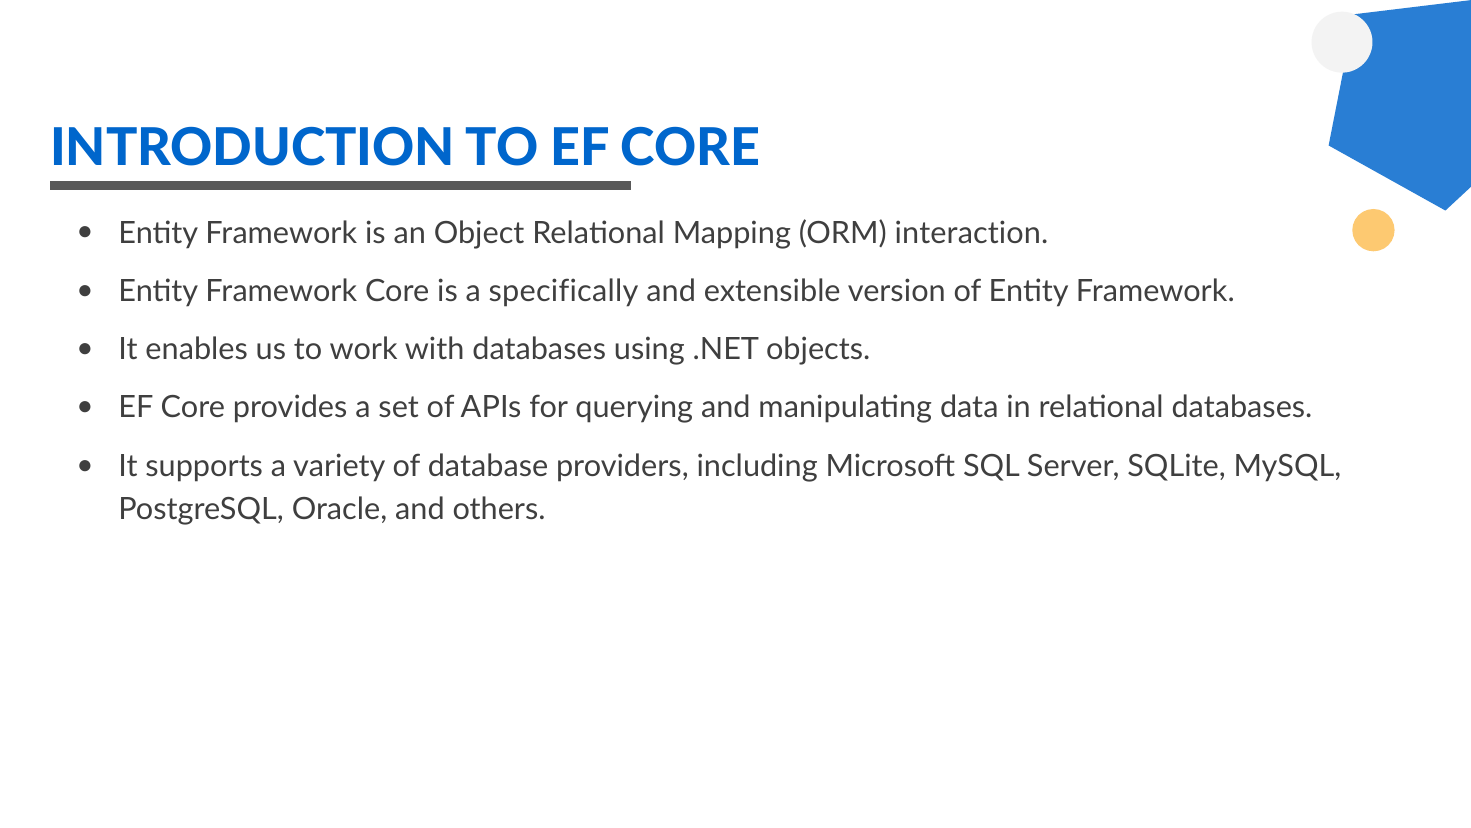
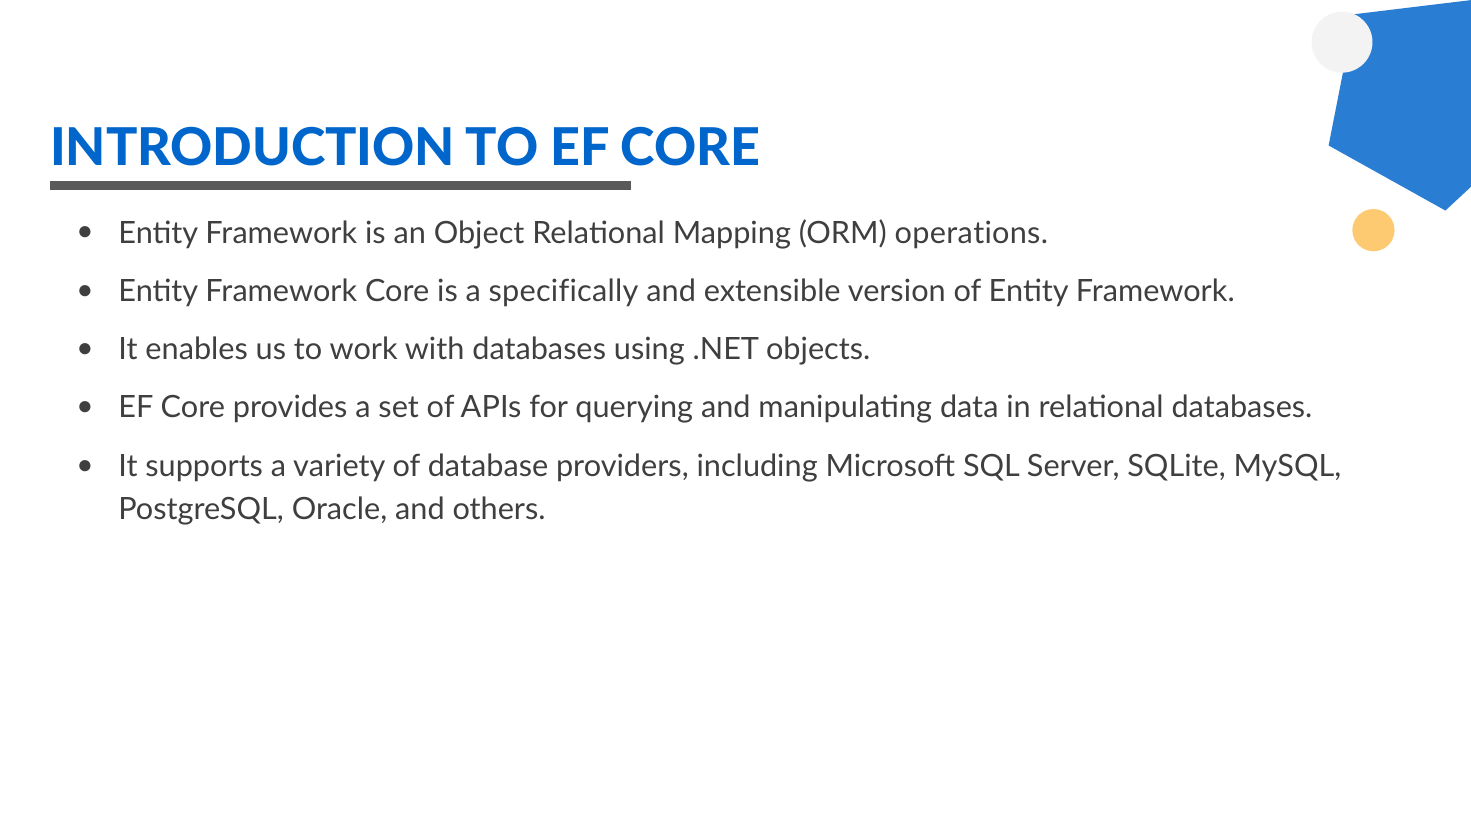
interaction: interaction -> operations
